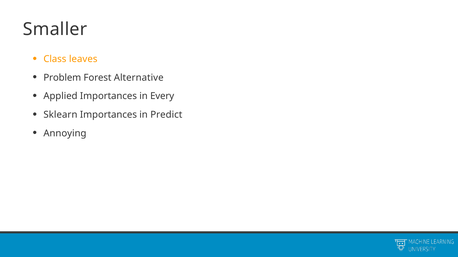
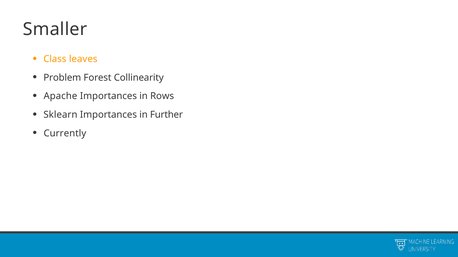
Alternative: Alternative -> Collinearity
Applied: Applied -> Apache
Every: Every -> Rows
Predict: Predict -> Further
Annoying: Annoying -> Currently
